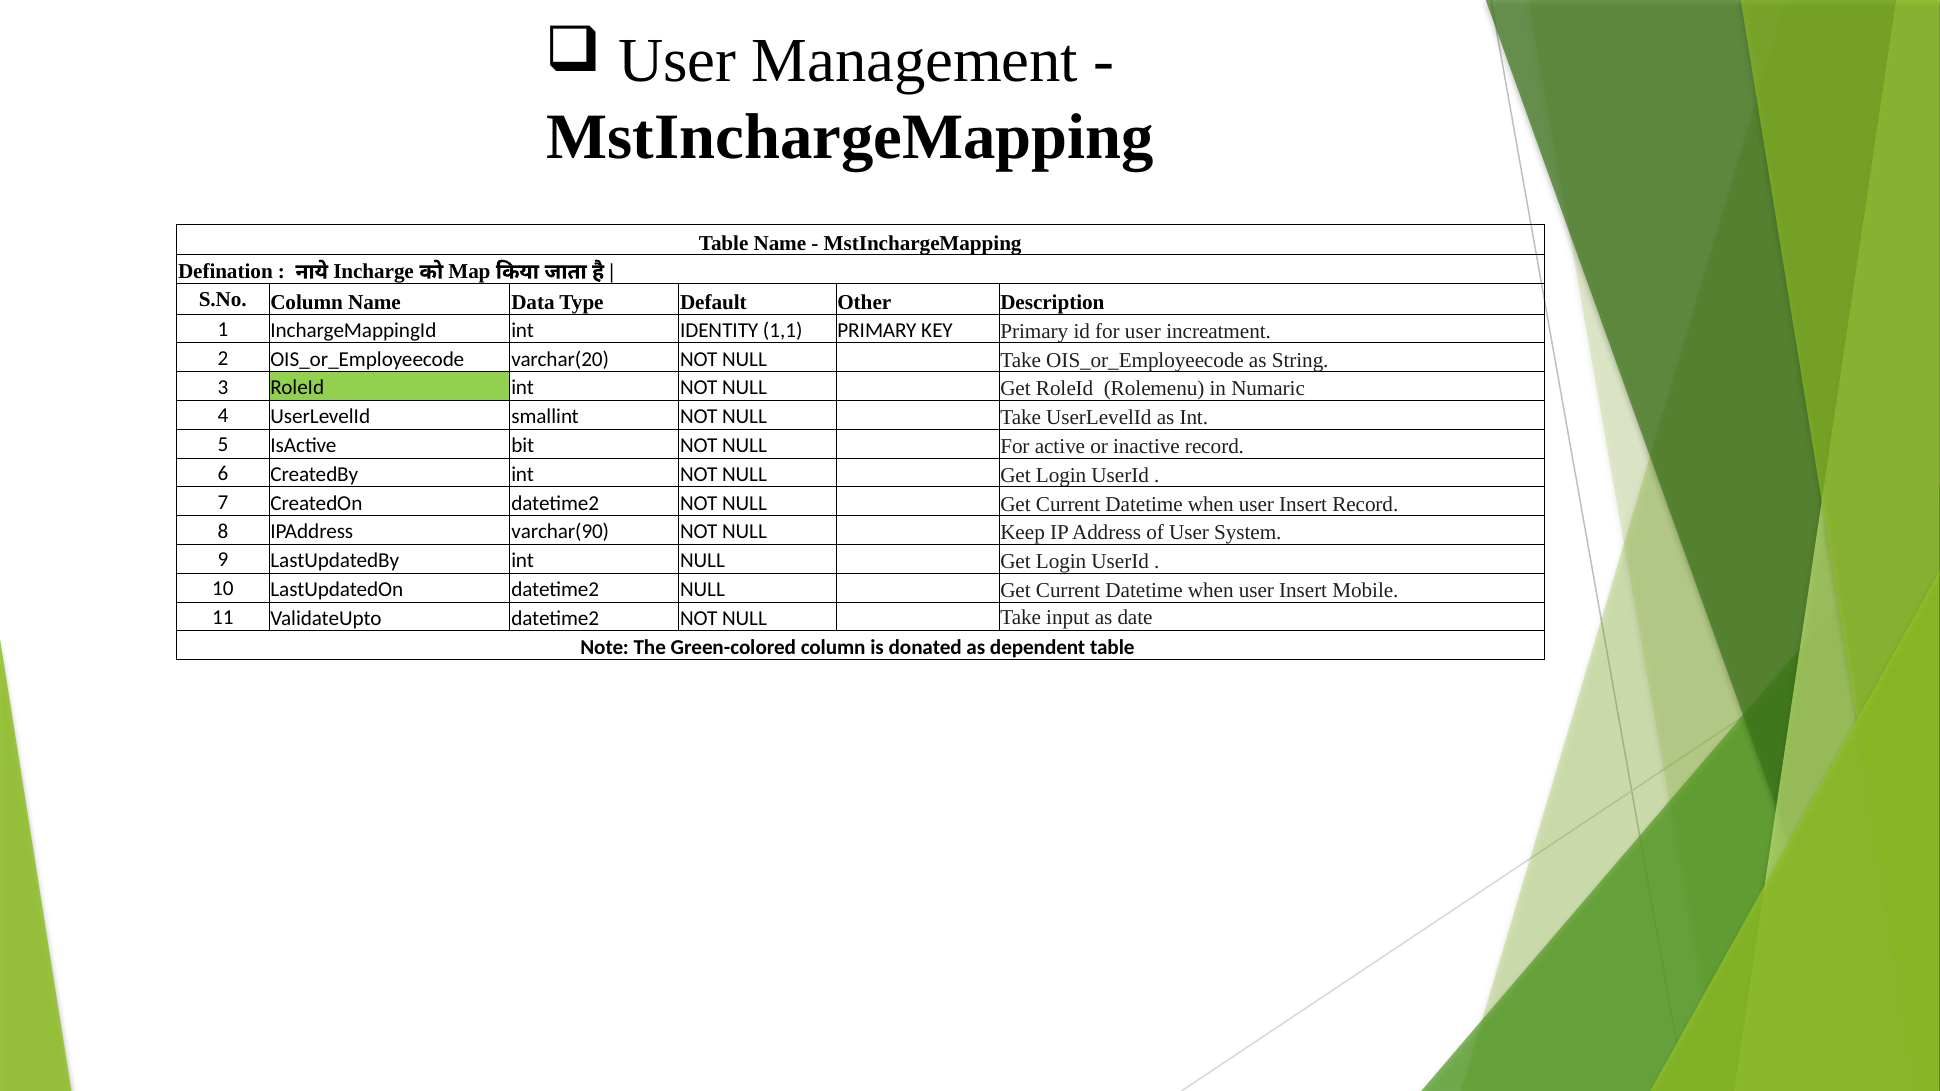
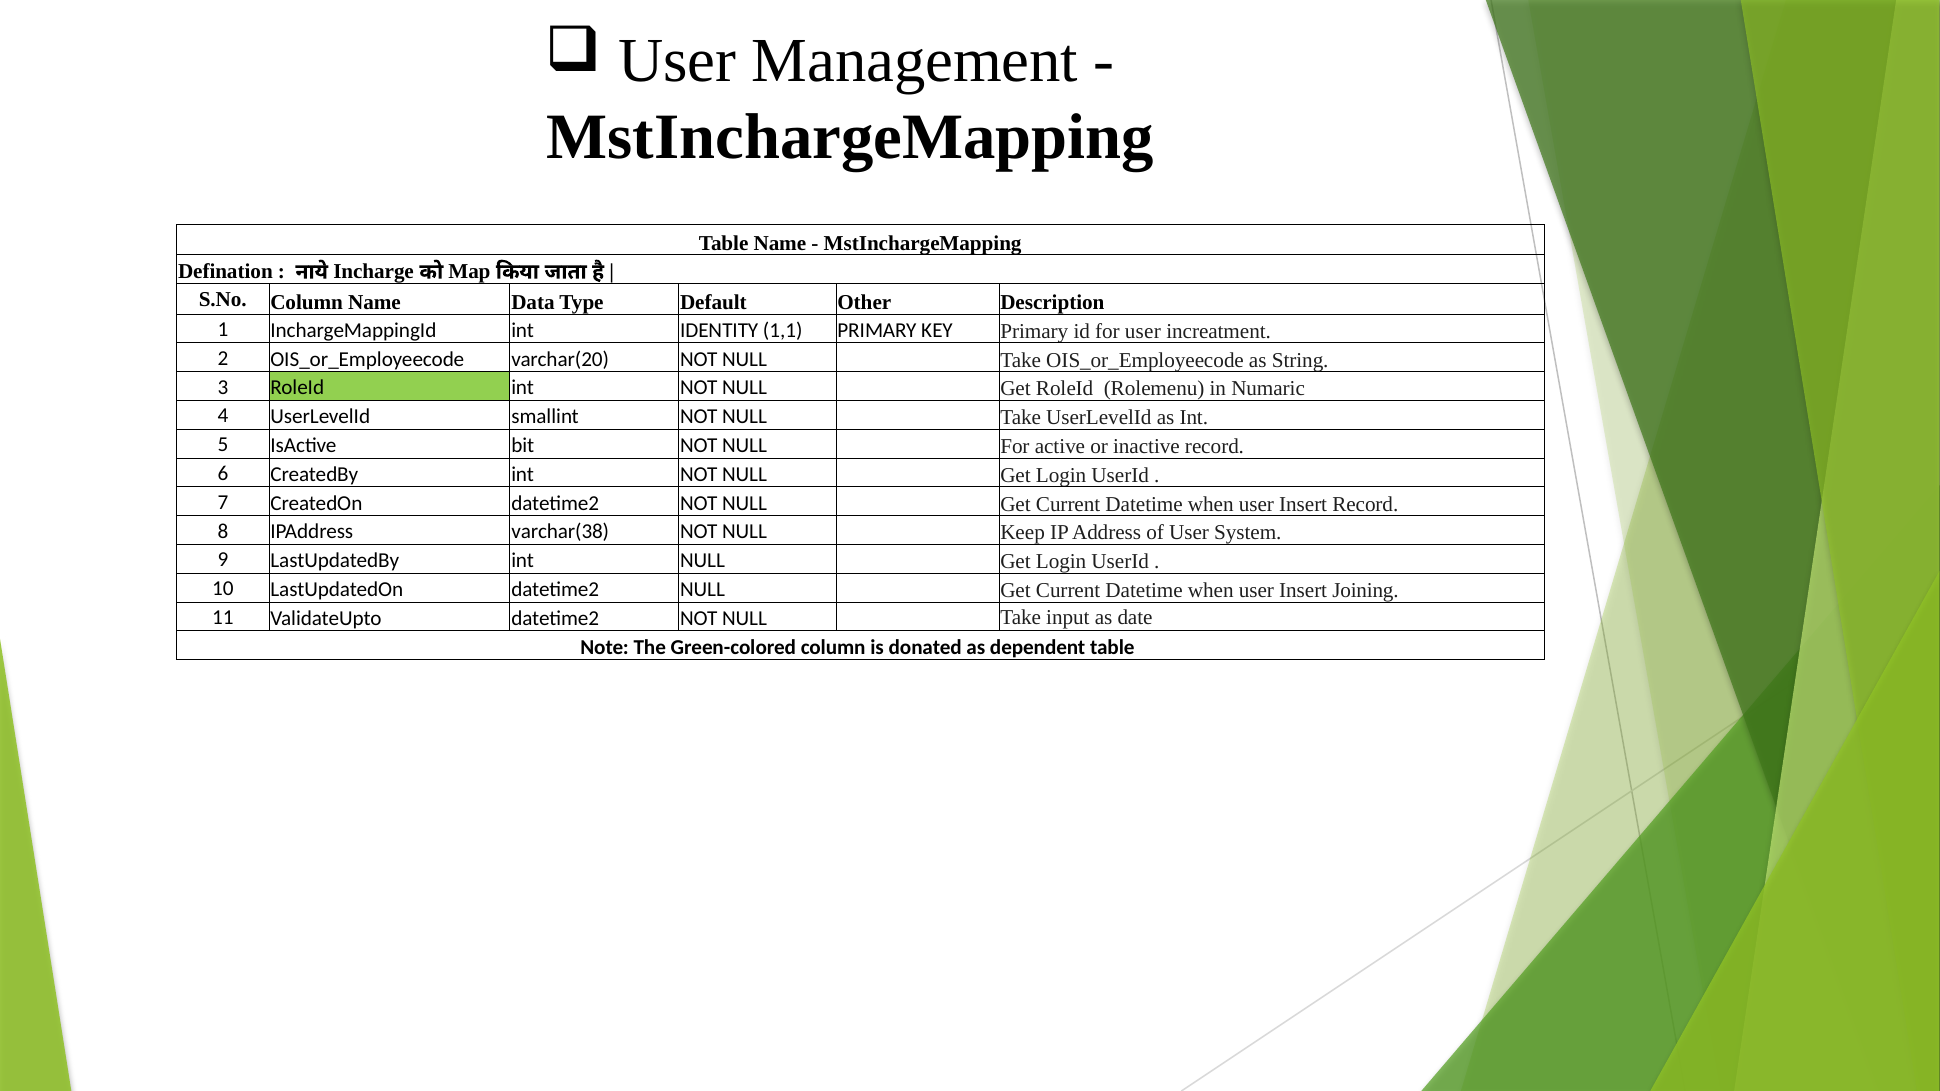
varchar(90: varchar(90 -> varchar(38
Mobile: Mobile -> Joining
